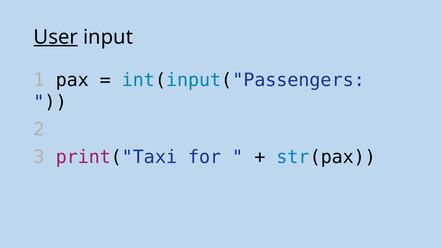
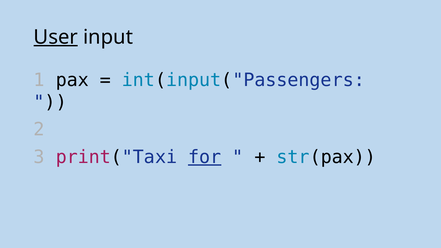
for underline: none -> present
